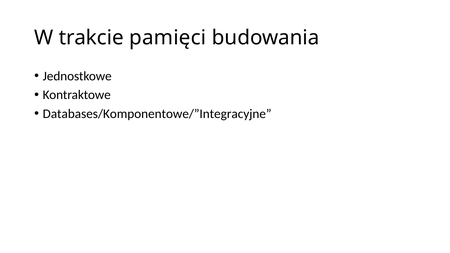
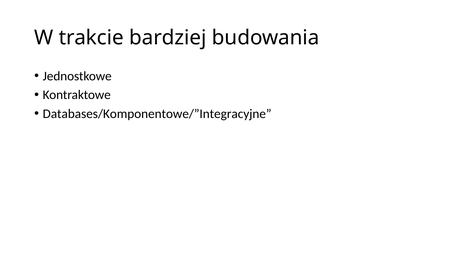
pamięci: pamięci -> bardziej
